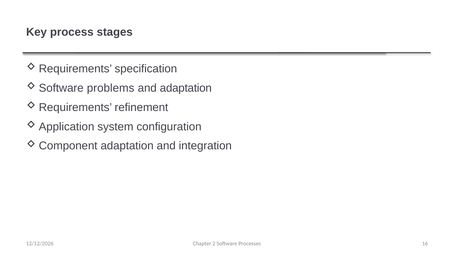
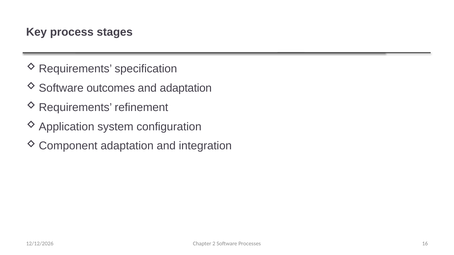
problems: problems -> outcomes
